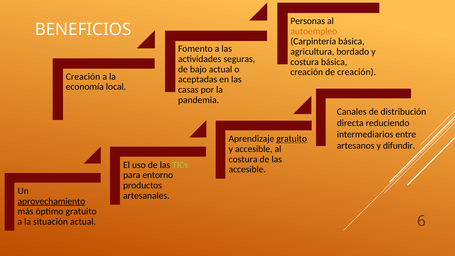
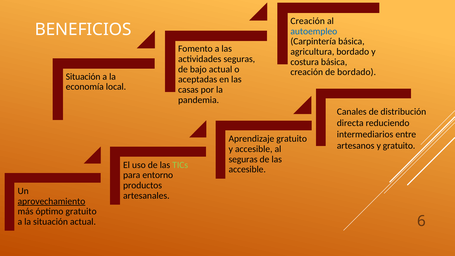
Personas at (308, 21): Personas -> Creación
autoempleo colour: orange -> blue
de creación: creación -> bordado
Creación at (83, 77): Creación -> Situación
gratuito at (292, 139) underline: present -> none
y difundir: difundir -> gratuito
costura at (243, 159): costura -> seguras
